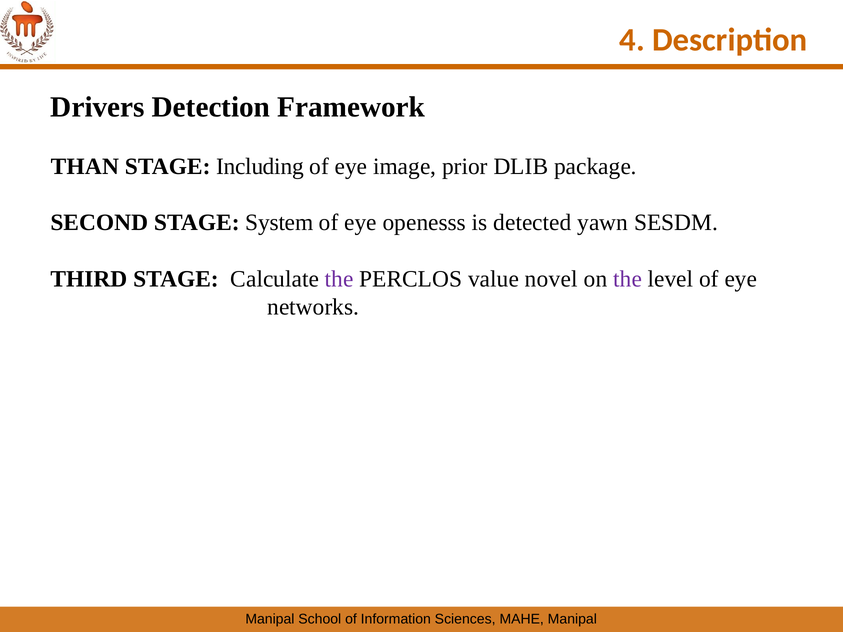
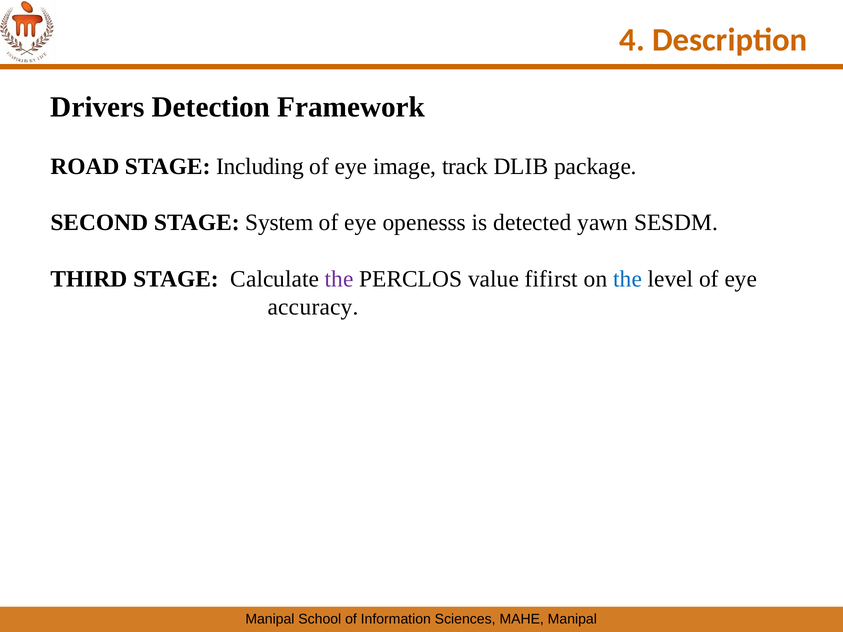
THAN: THAN -> ROAD
prior: prior -> track
novel: novel -> fifirst
the at (628, 279) colour: purple -> blue
networks: networks -> accuracy
